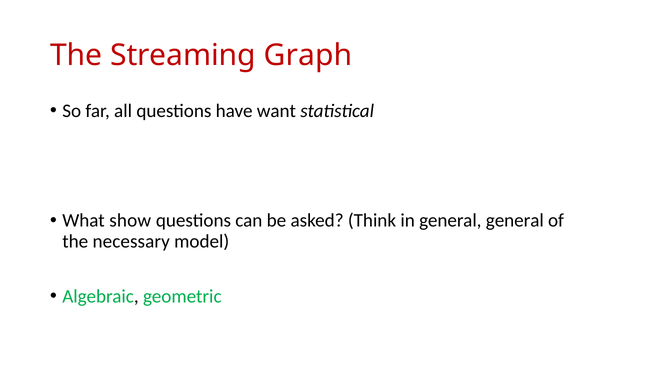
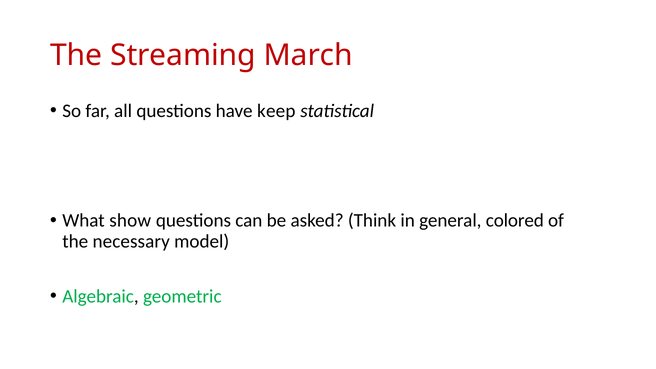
Graph: Graph -> March
want: want -> keep
general general: general -> colored
